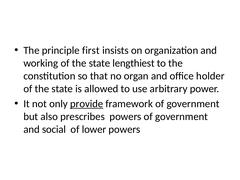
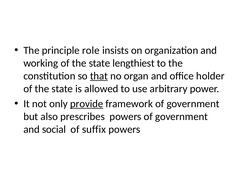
first: first -> role
that underline: none -> present
lower: lower -> suffix
